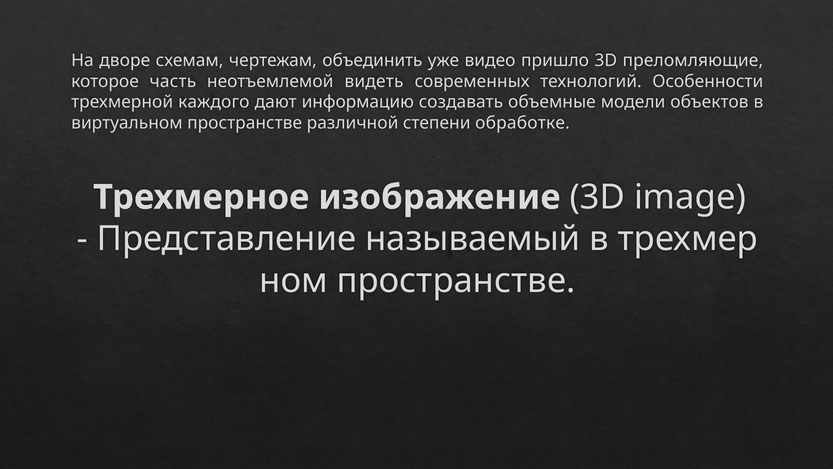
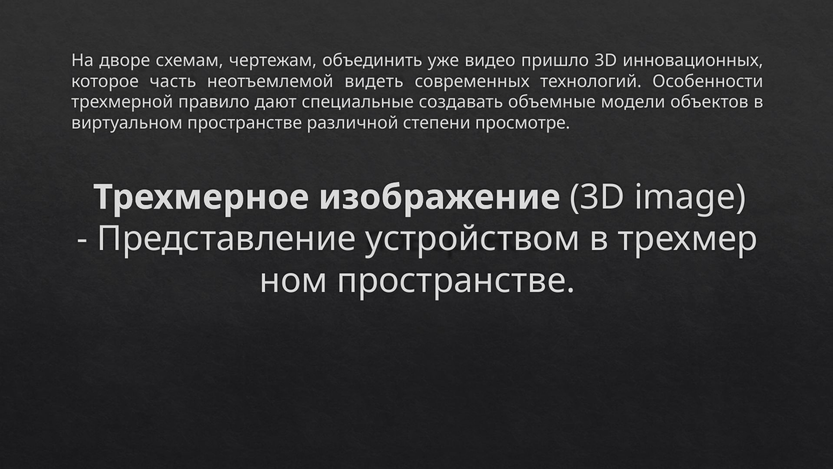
преломляющие: преломляющие -> инновационных
каждого: каждого -> правило
информацию: информацию -> специальные
обработке: обработке -> просмотре
называемый: называемый -> устройством
